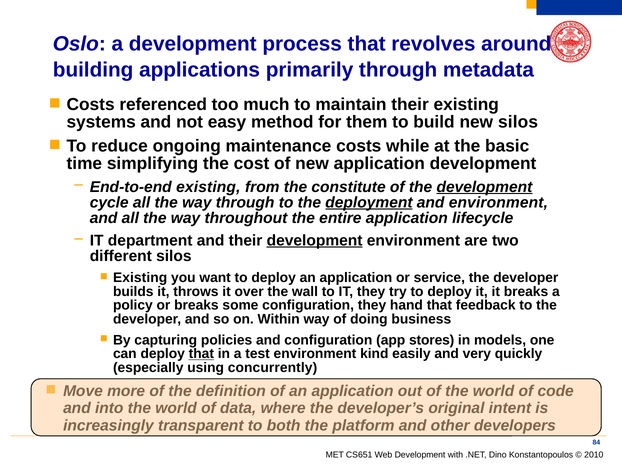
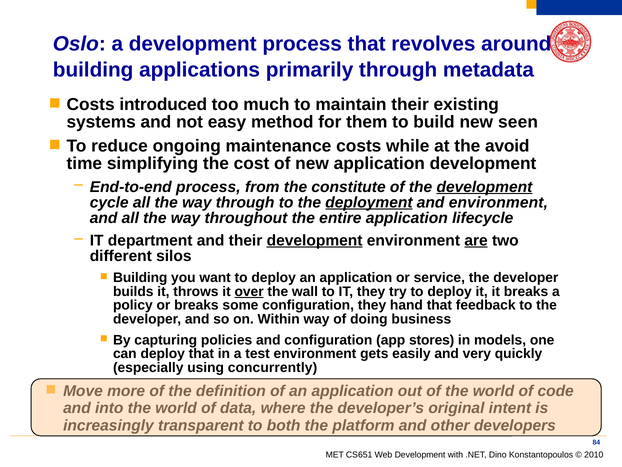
referenced: referenced -> introduced
new silos: silos -> seen
basic: basic -> avoid
End-to-end existing: existing -> process
are underline: none -> present
Existing at (140, 277): Existing -> Building
over underline: none -> present
that at (201, 353) underline: present -> none
kind: kind -> gets
